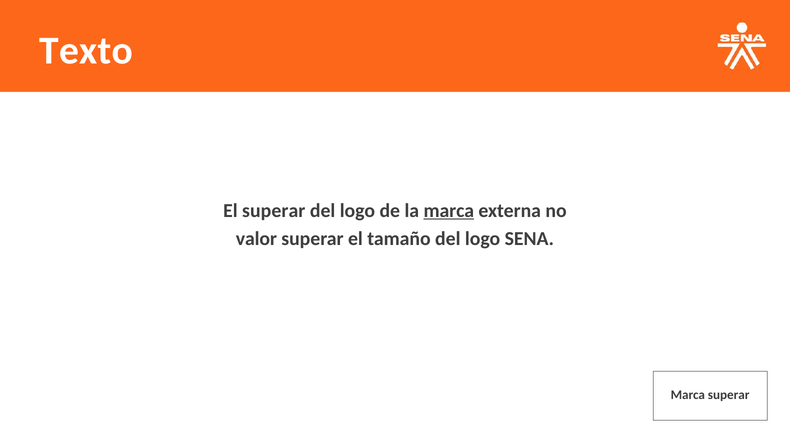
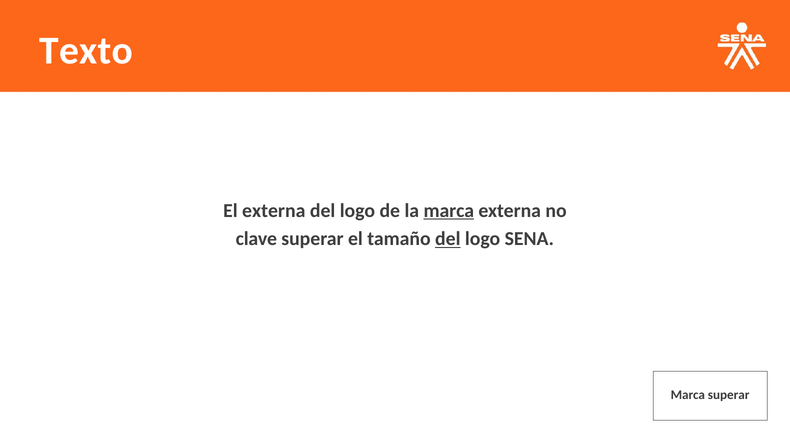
El superar: superar -> externa
valor: valor -> clave
del at (448, 239) underline: none -> present
